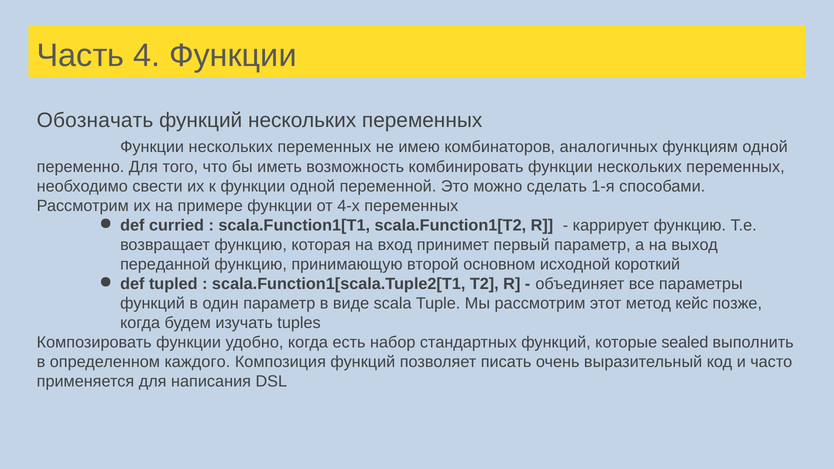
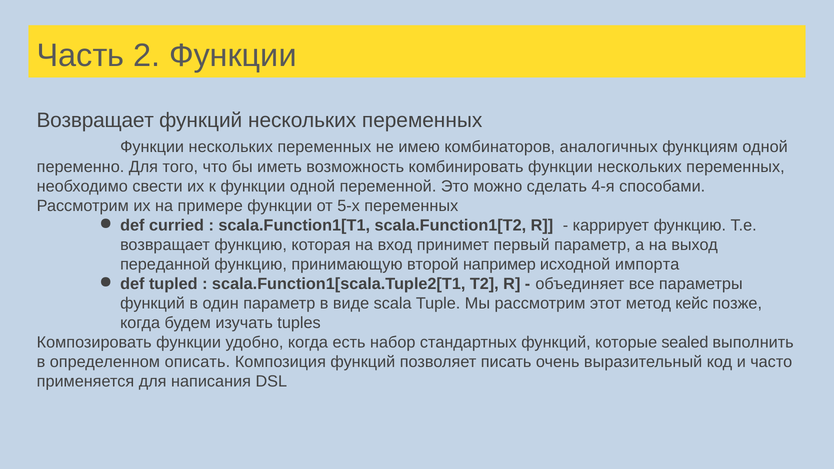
4: 4 -> 2
Обозначать at (95, 120): Обозначать -> Возвращает
1-я: 1-я -> 4-я
4-х: 4-х -> 5-х
основном: основном -> например
короткий: короткий -> импорта
каждого: каждого -> описать
